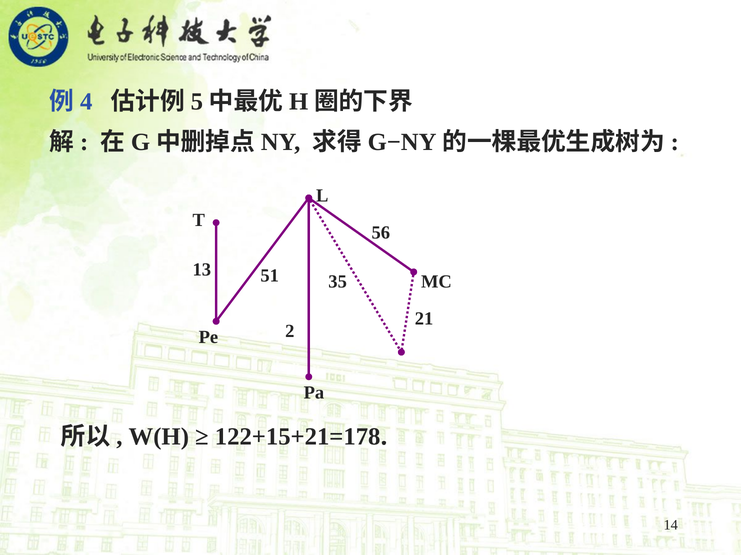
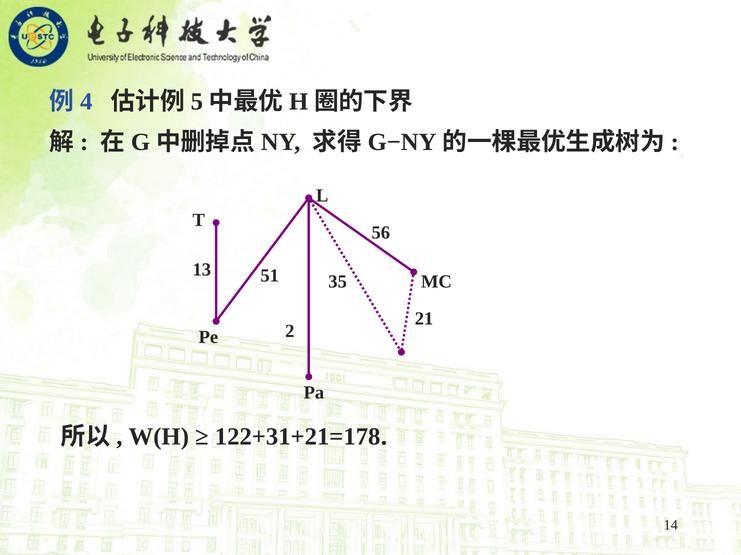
122+15+21=178: 122+15+21=178 -> 122+31+21=178
